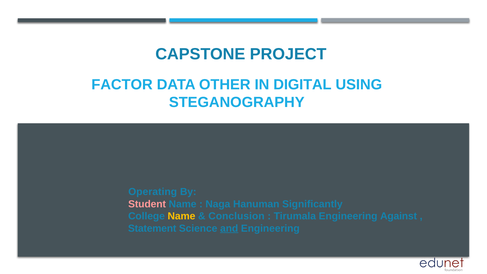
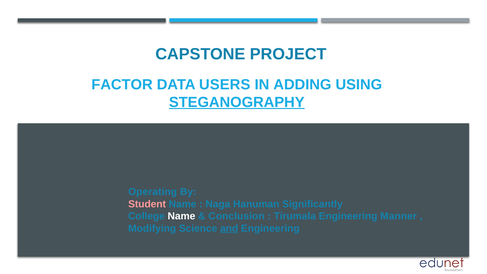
OTHER: OTHER -> USERS
DIGITAL: DIGITAL -> ADDING
STEGANOGRAPHY underline: none -> present
Name at (181, 216) colour: yellow -> white
Against: Against -> Manner
Statement: Statement -> Modifying
